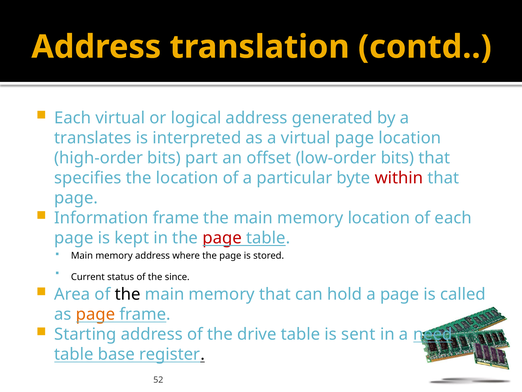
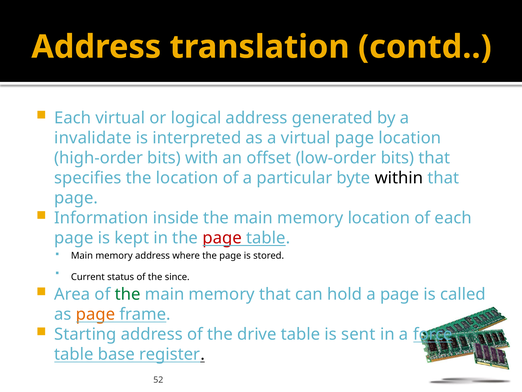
translates: translates -> invalidate
part: part -> with
within colour: red -> black
Information frame: frame -> inside
the at (128, 294) colour: black -> green
need: need -> force
